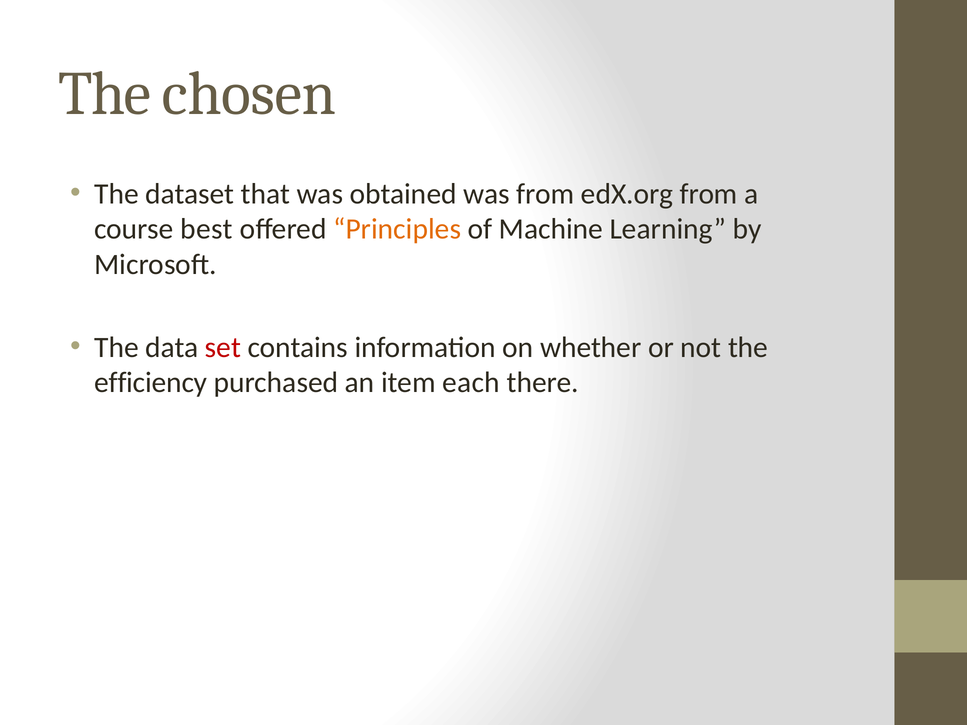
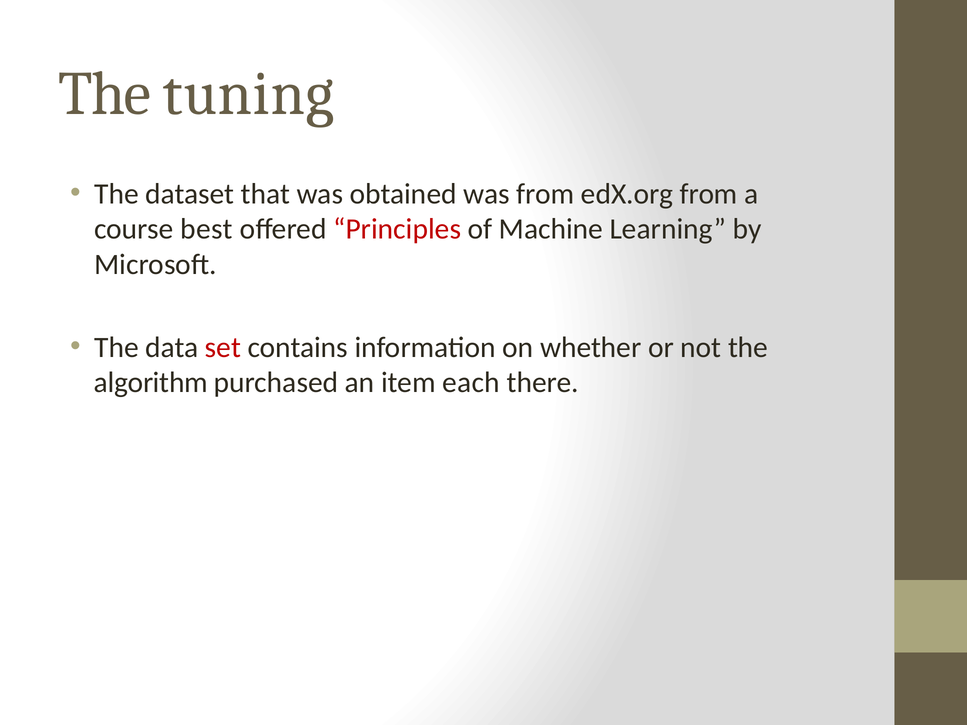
chosen: chosen -> tuning
Principles colour: orange -> red
efficiency: efficiency -> algorithm
